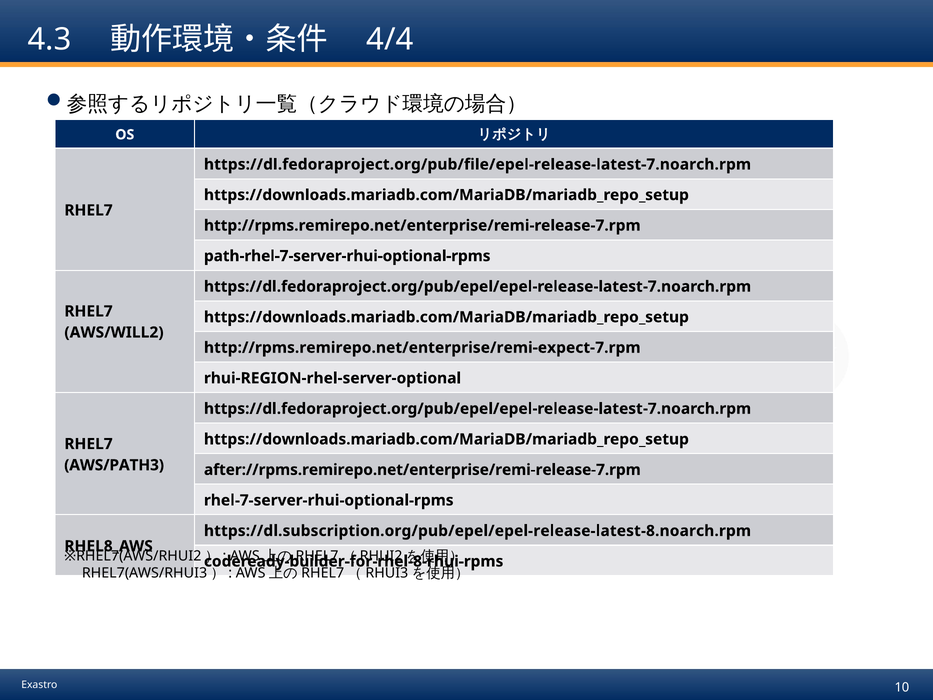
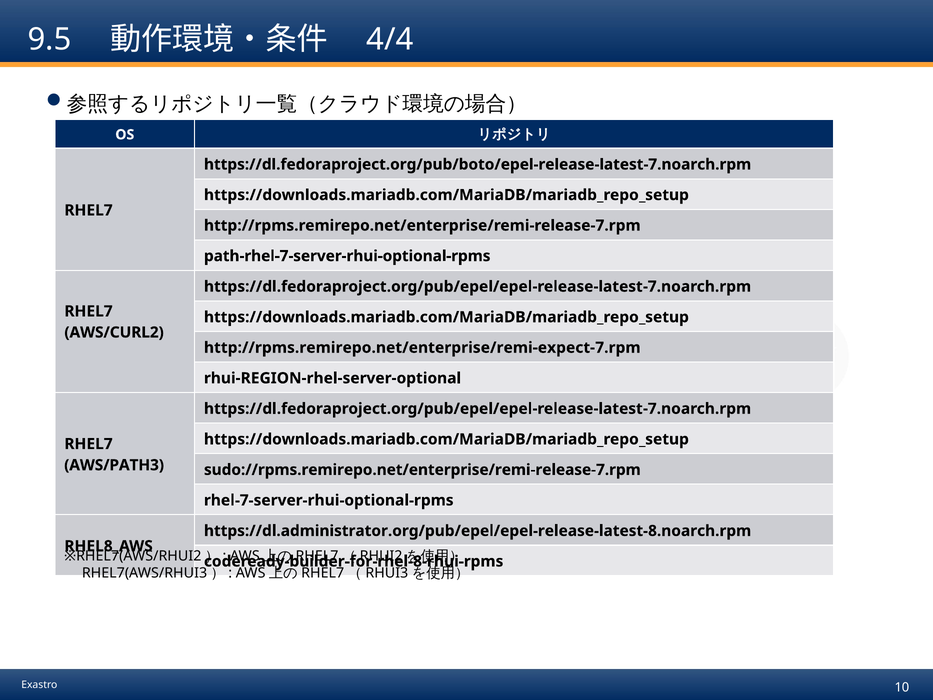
4.3: 4.3 -> 9.5
https://dl.fedoraproject.org/pub/file/epel-release-latest-7.noarch.rpm: https://dl.fedoraproject.org/pub/file/epel-release-latest-7.noarch.rpm -> https://dl.fedoraproject.org/pub/boto/epel-release-latest-7.noarch.rpm
AWS/WILL2: AWS/WILL2 -> AWS/CURL2
after://rpms.remirepo.net/enterprise/remi-release-7.rpm: after://rpms.remirepo.net/enterprise/remi-release-7.rpm -> sudo://rpms.remirepo.net/enterprise/remi-release-7.rpm
https://dl.subscription.org/pub/epel/epel-release-latest-8.noarch.rpm: https://dl.subscription.org/pub/epel/epel-release-latest-8.noarch.rpm -> https://dl.administrator.org/pub/epel/epel-release-latest-8.noarch.rpm
